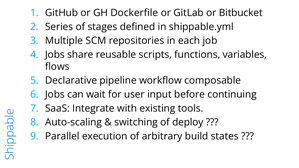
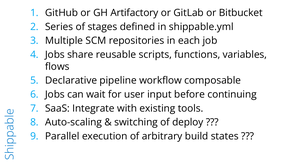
Dockerfile: Dockerfile -> Artifactory
